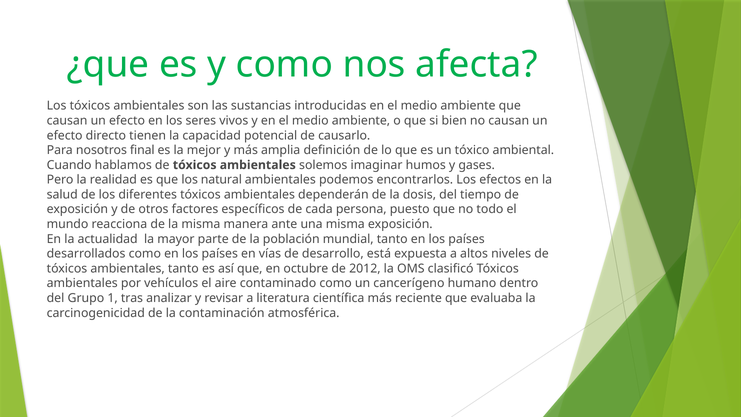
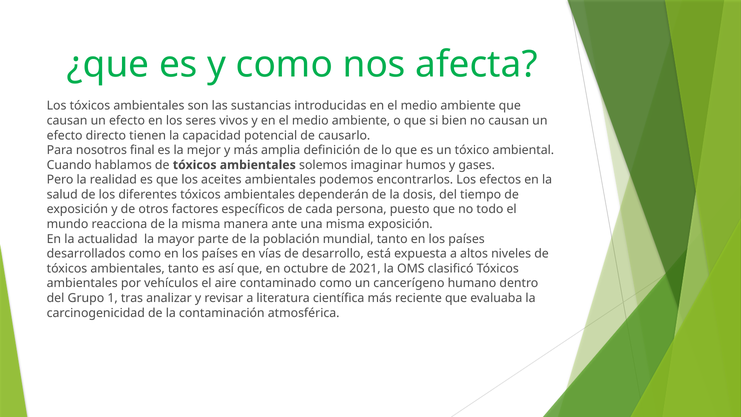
natural: natural -> aceites
2012: 2012 -> 2021
